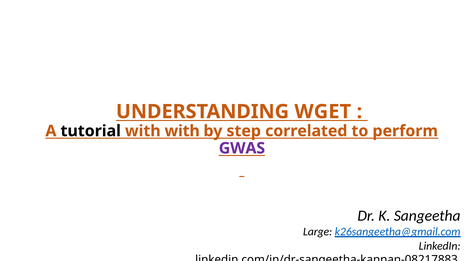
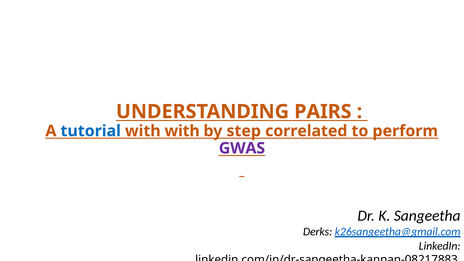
WGET: WGET -> PAIRS
tutorial colour: black -> blue
Large: Large -> Derks
